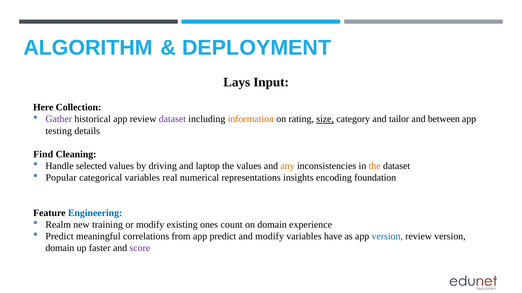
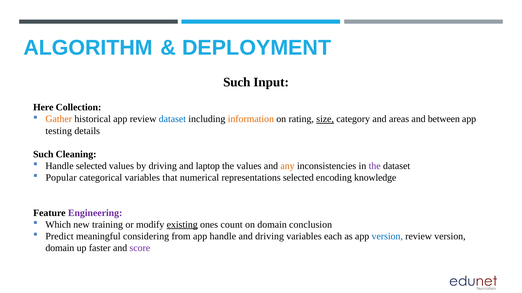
Lays at (237, 82): Lays -> Such
Gather colour: purple -> orange
dataset at (172, 119) colour: purple -> blue
tailor: tailor -> areas
Find at (43, 155): Find -> Such
the at (375, 166) colour: orange -> purple
real: real -> that
representations insights: insights -> selected
foundation: foundation -> knowledge
Engineering colour: blue -> purple
Realm: Realm -> Which
existing underline: none -> present
experience: experience -> conclusion
correlations: correlations -> considering
app predict: predict -> handle
and modify: modify -> driving
have: have -> each
